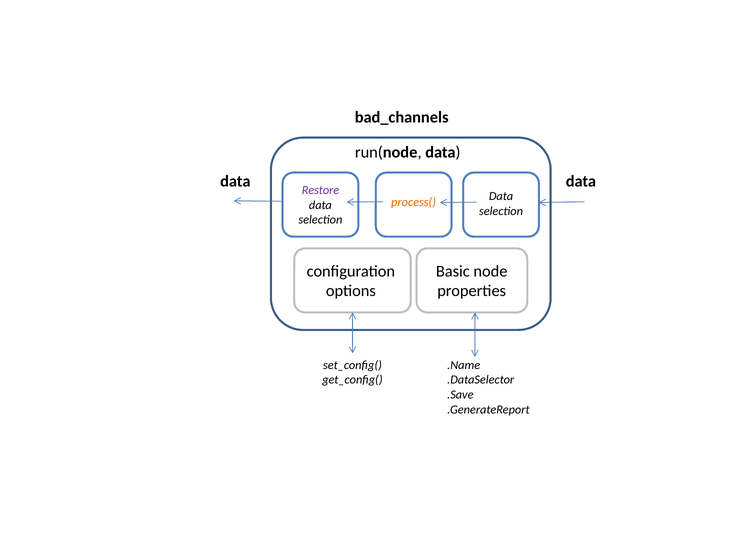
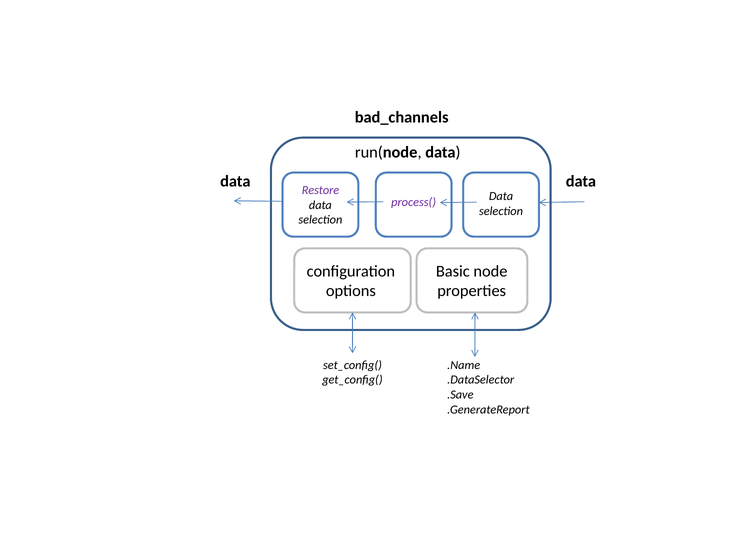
process( colour: orange -> purple
